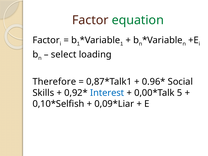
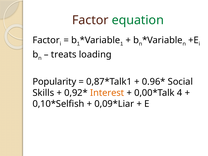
select: select -> treats
Therefore: Therefore -> Popularity
Interest colour: blue -> orange
5: 5 -> 4
